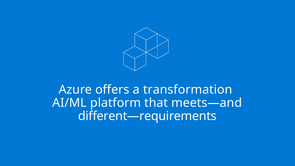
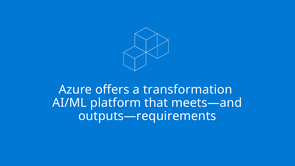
different—requirements: different—requirements -> outputs—requirements
